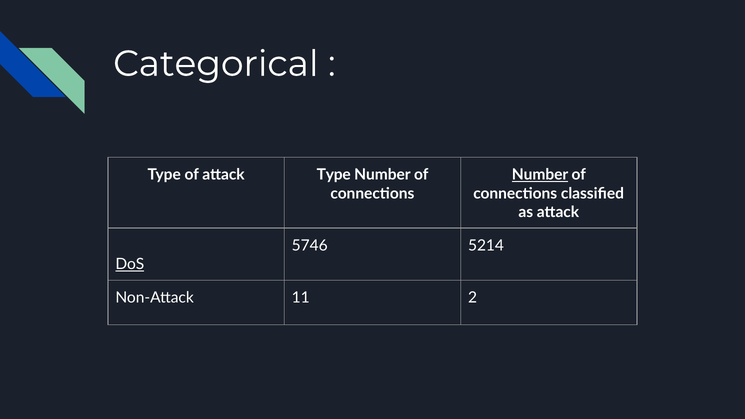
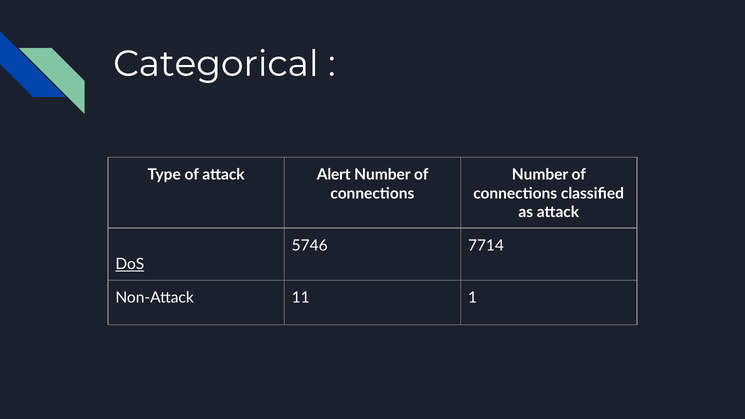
attack Type: Type -> Alert
Number at (540, 175) underline: present -> none
5214: 5214 -> 7714
2: 2 -> 1
